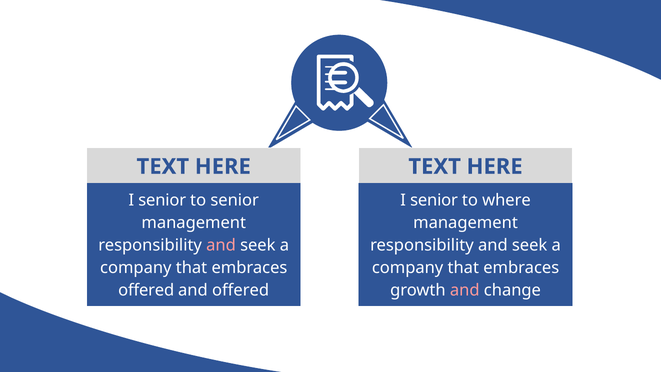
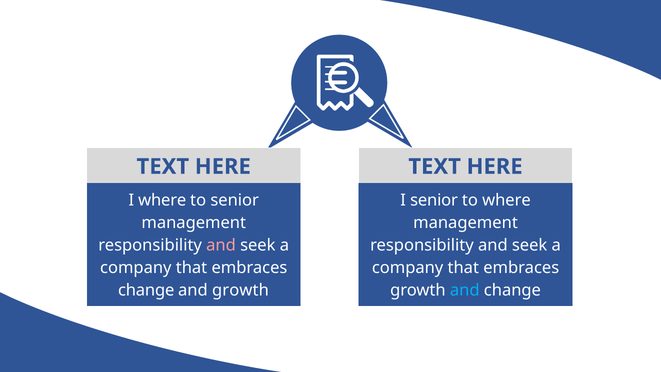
senior at (162, 200): senior -> where
offered at (146, 290): offered -> change
and offered: offered -> growth
and at (465, 290) colour: pink -> light blue
